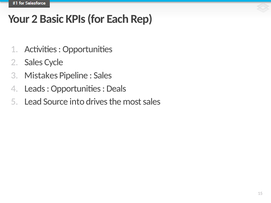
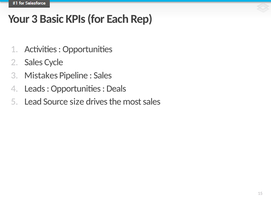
Your 2: 2 -> 3
into: into -> size
